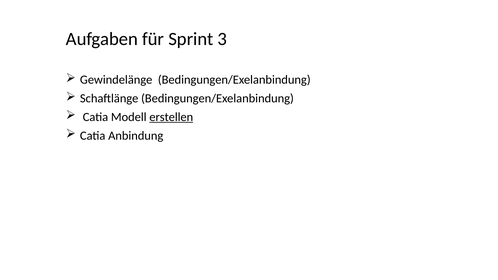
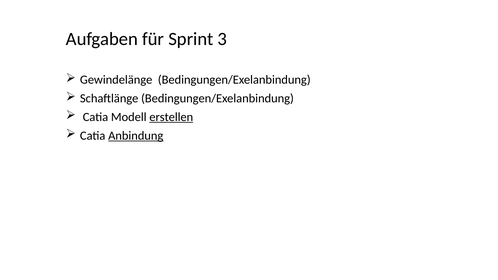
Anbindung underline: none -> present
